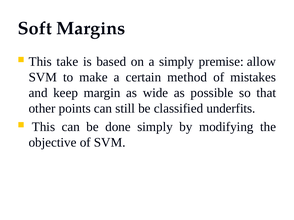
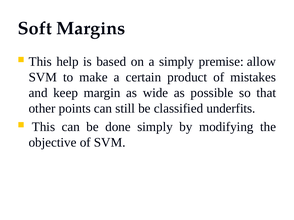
take: take -> help
method: method -> product
